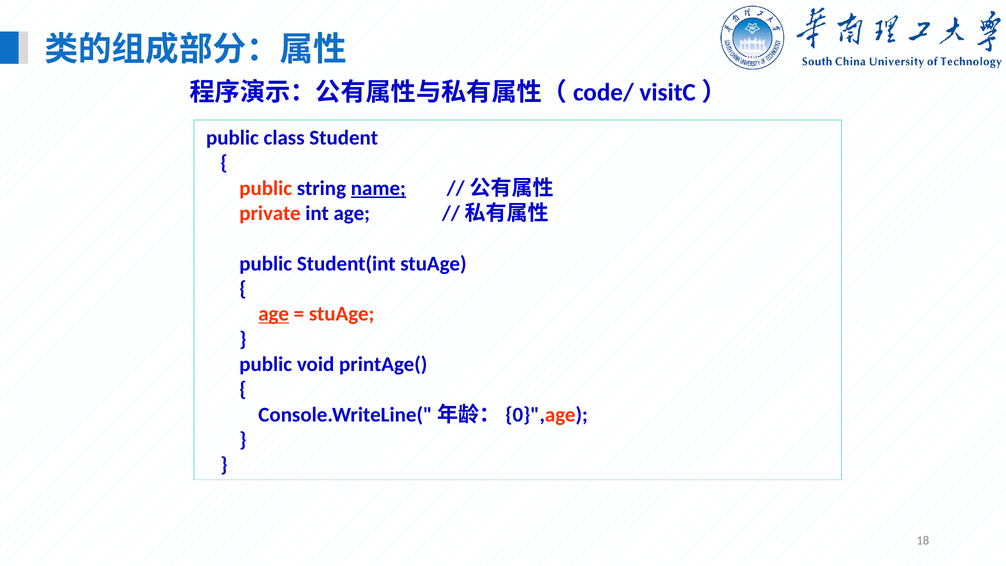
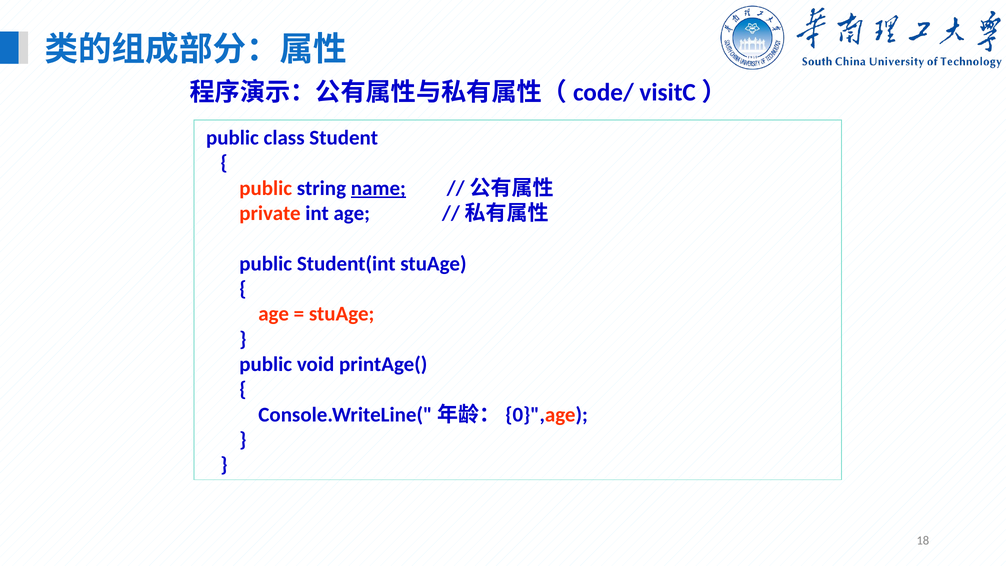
age at (274, 314) underline: present -> none
